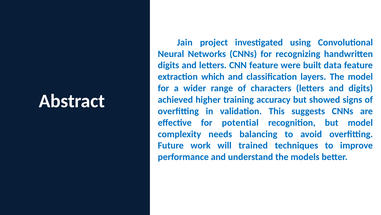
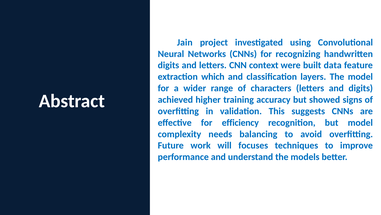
CNN feature: feature -> context
potential: potential -> efficiency
trained: trained -> focuses
